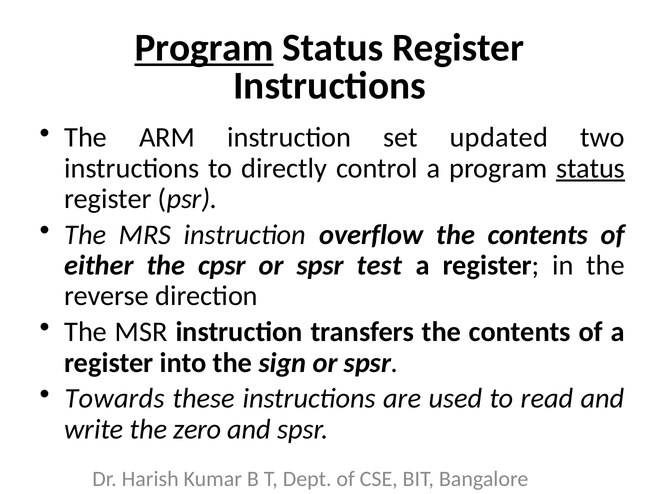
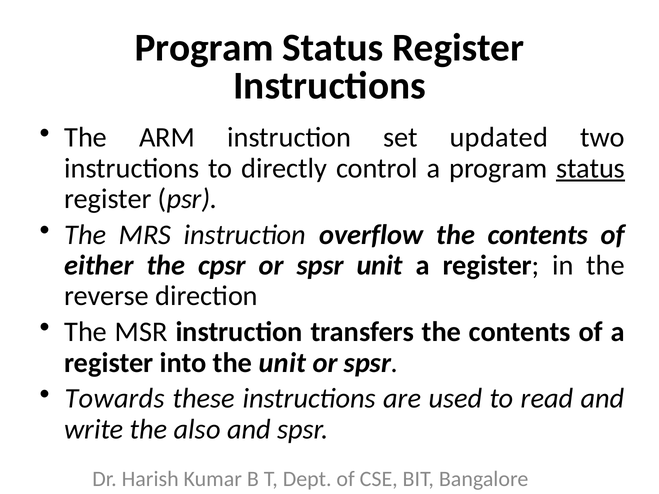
Program at (204, 48) underline: present -> none
spsr test: test -> unit
the sign: sign -> unit
zero: zero -> also
